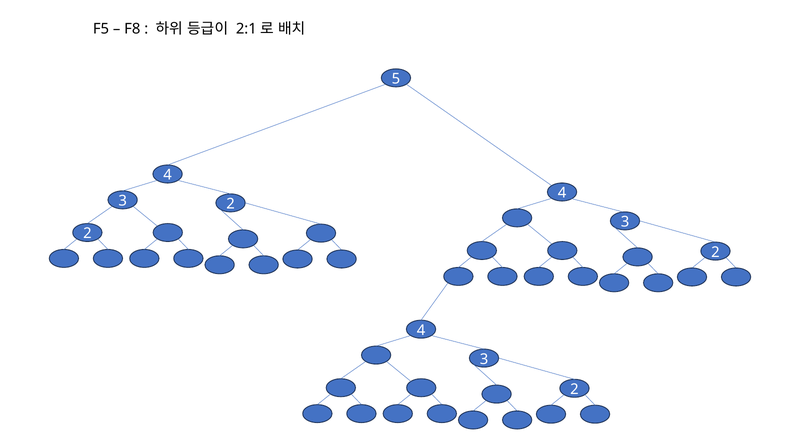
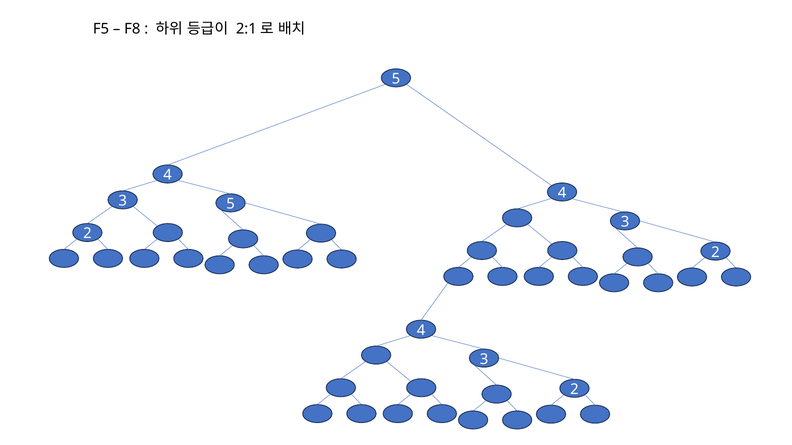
2 at (231, 204): 2 -> 5
